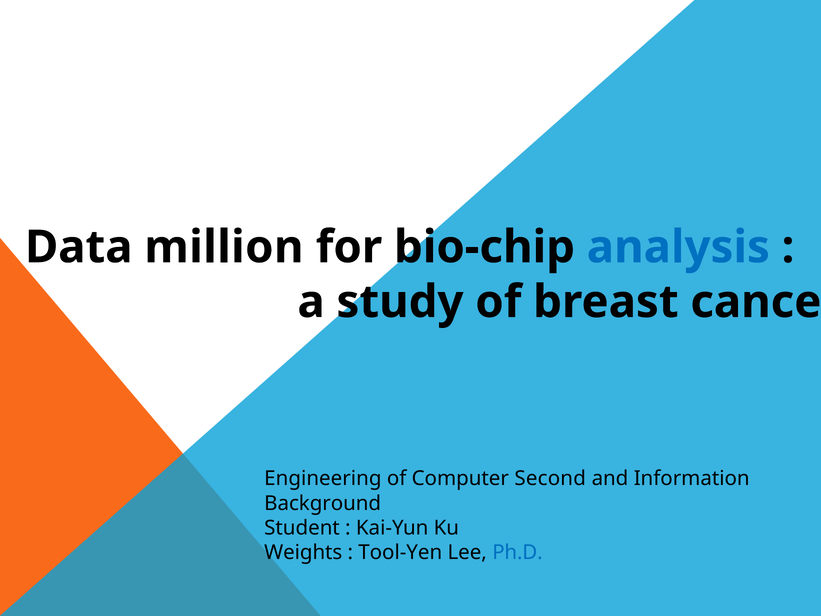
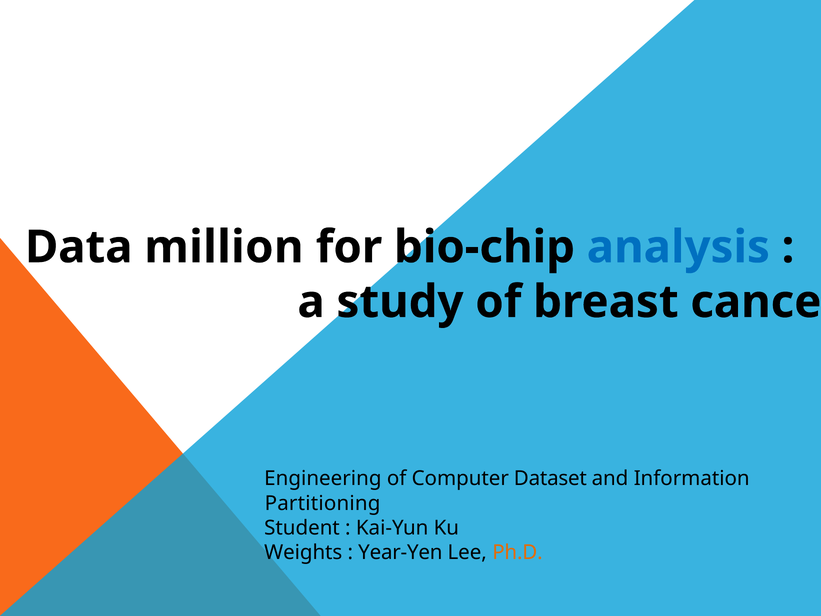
Second: Second -> Dataset
Background: Background -> Partitioning
Tool-Yen: Tool-Yen -> Year-Yen
Ph.D colour: blue -> orange
